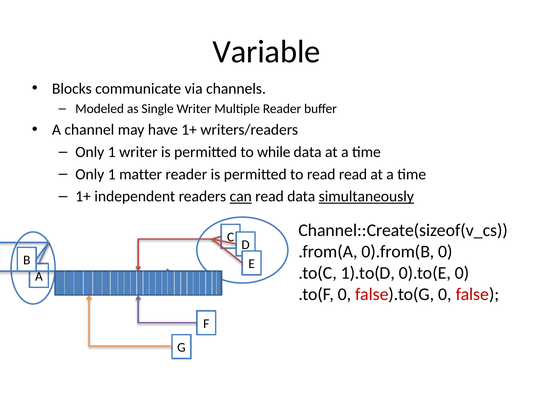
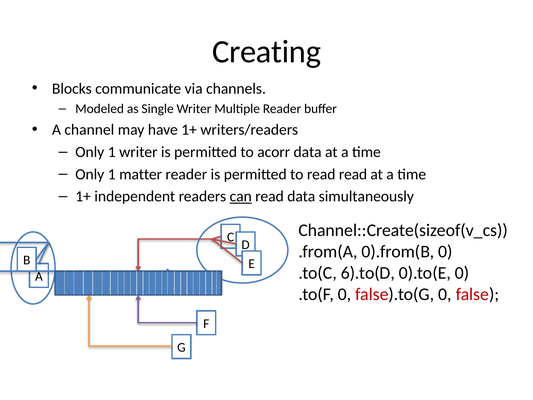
Variable: Variable -> Creating
while: while -> acorr
simultaneously underline: present -> none
1).to(D: 1).to(D -> 6).to(D
